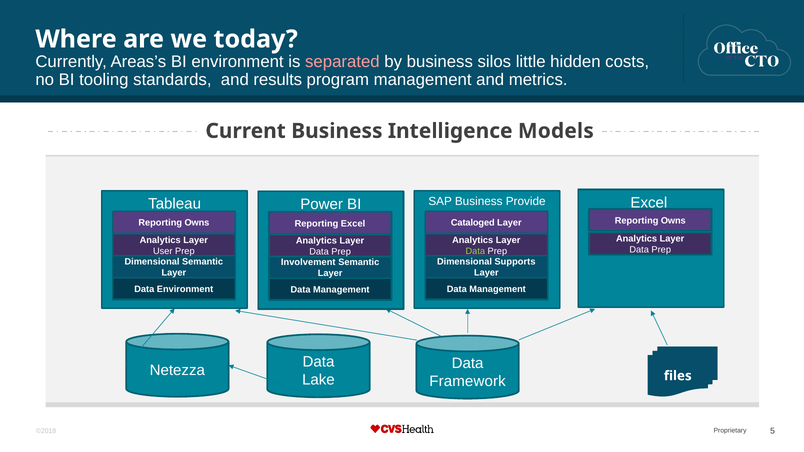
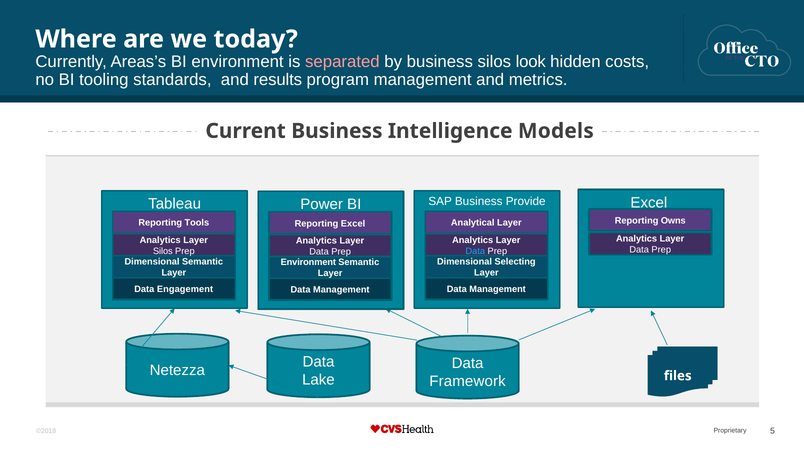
little: little -> look
Owns at (197, 223): Owns -> Tools
Cataloged: Cataloged -> Analytical
User at (163, 251): User -> Silos
Data at (475, 251) colour: light green -> light blue
Supports: Supports -> Selecting
Involvement at (308, 263): Involvement -> Environment
Data Environment: Environment -> Engagement
